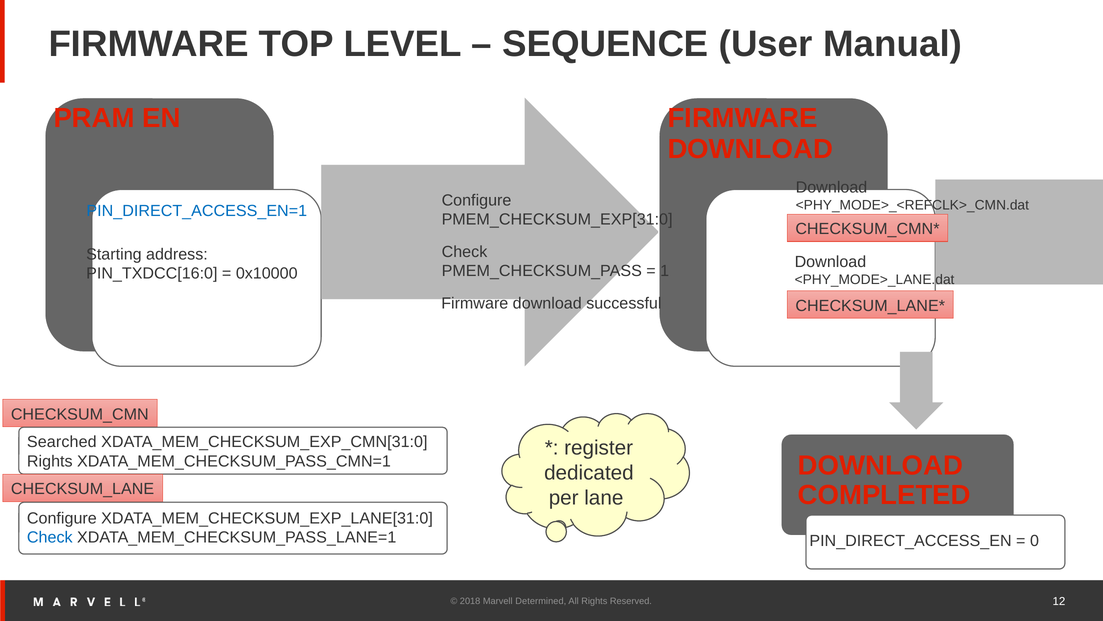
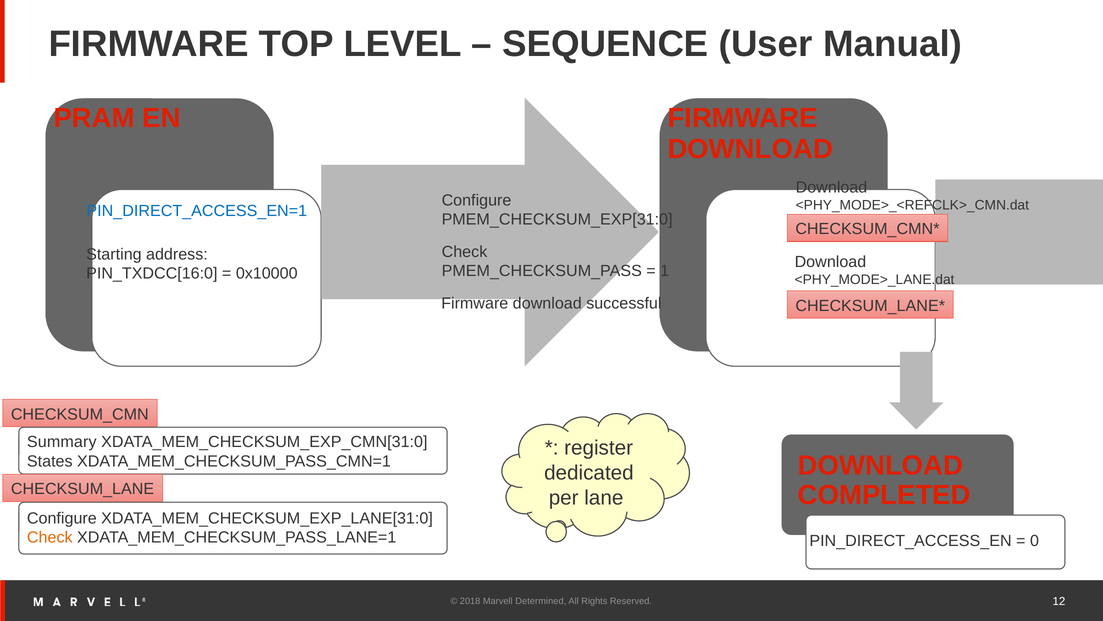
Searched: Searched -> Summary
Rights at (50, 461): Rights -> States
Check at (50, 537) colour: blue -> orange
